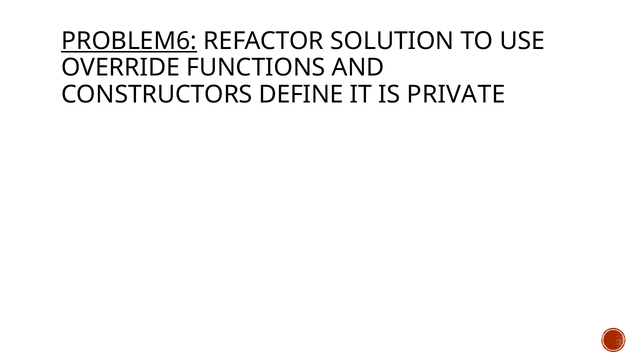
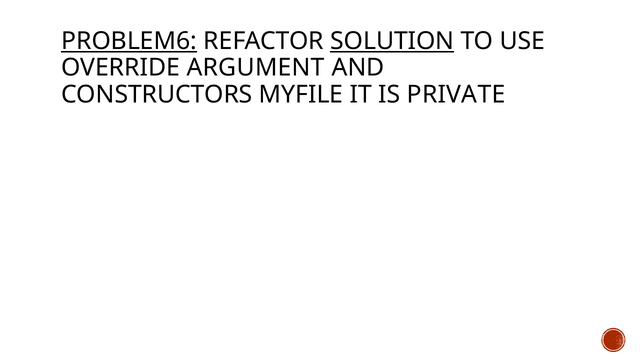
SOLUTION underline: none -> present
FUNCTIONS: FUNCTIONS -> ARGUMENT
DEFINE: DEFINE -> MYFILE
